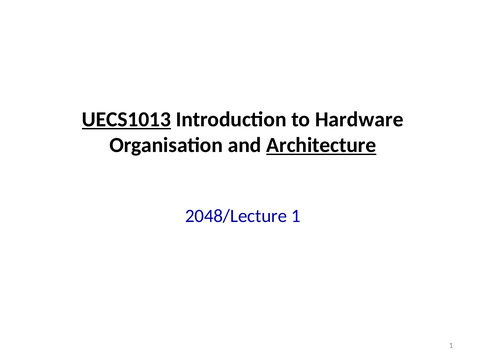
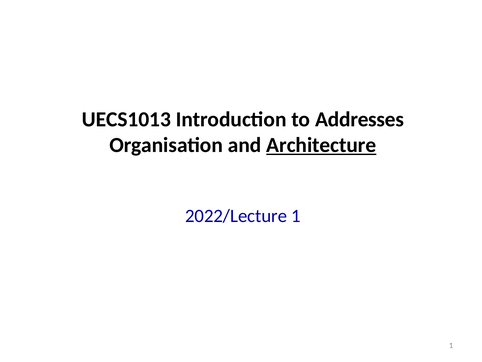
UECS1013 underline: present -> none
Hardware: Hardware -> Addresses
2048/Lecture: 2048/Lecture -> 2022/Lecture
